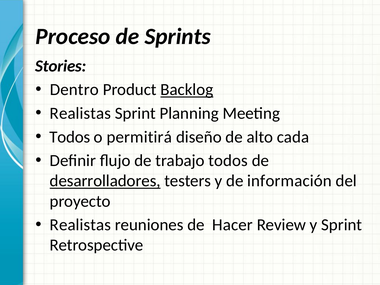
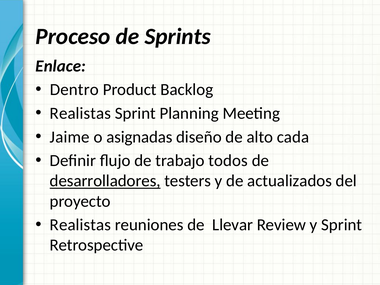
Stories: Stories -> Enlace
Backlog underline: present -> none
Todos at (70, 137): Todos -> Jaime
permitirá: permitirá -> asignadas
información: información -> actualizados
Hacer: Hacer -> Llevar
